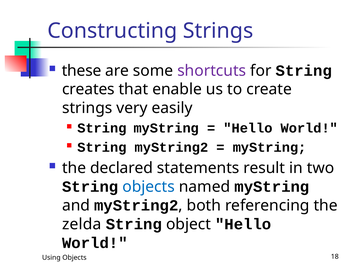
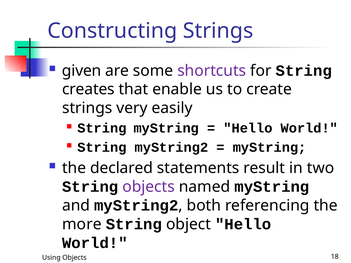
these: these -> given
objects at (149, 187) colour: blue -> purple
zelda: zelda -> more
